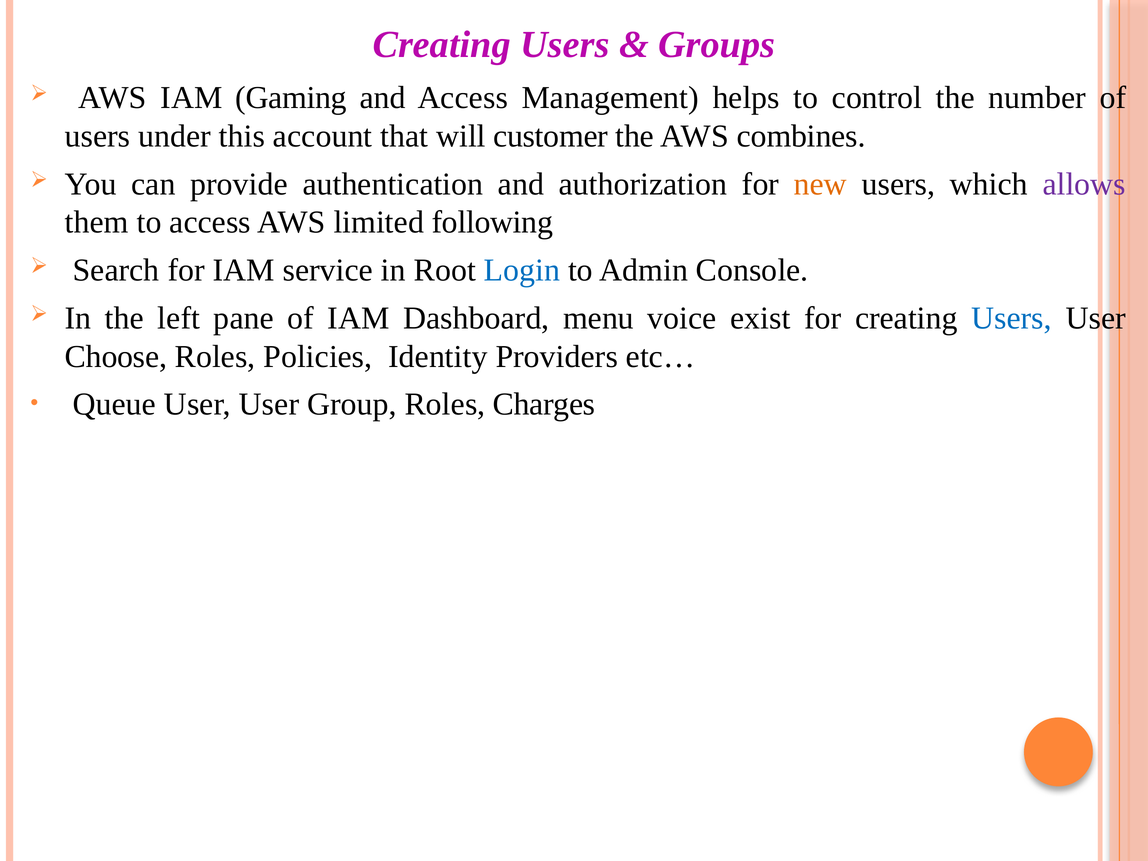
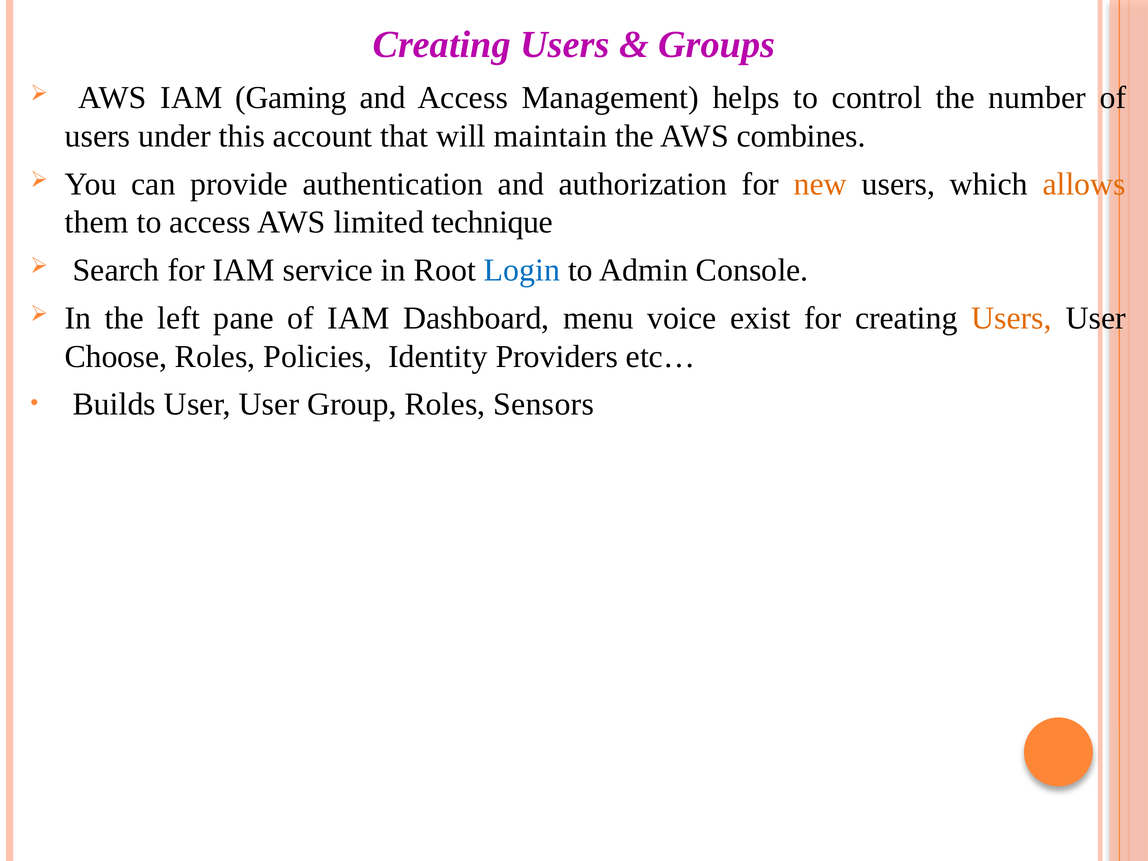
customer: customer -> maintain
allows colour: purple -> orange
following: following -> technique
Users at (1012, 318) colour: blue -> orange
Queue: Queue -> Builds
Charges: Charges -> Sensors
